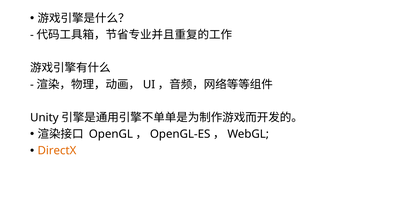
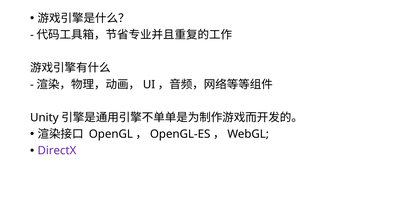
DirectX colour: orange -> purple
